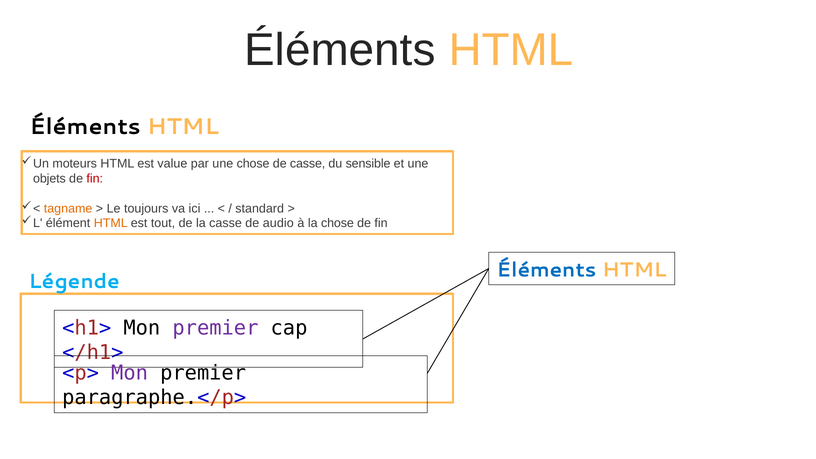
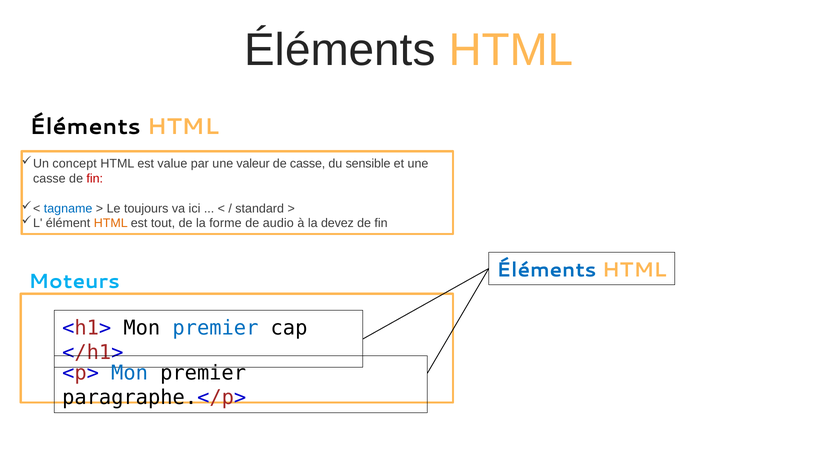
moteurs: moteurs -> concept
une chose: chose -> valeur
objets at (49, 178): objets -> casse
tagname colour: orange -> blue
la casse: casse -> forme
la chose: chose -> devez
Légende: Légende -> Moteurs
premier at (215, 328) colour: purple -> blue
Mon at (130, 373) colour: purple -> blue
